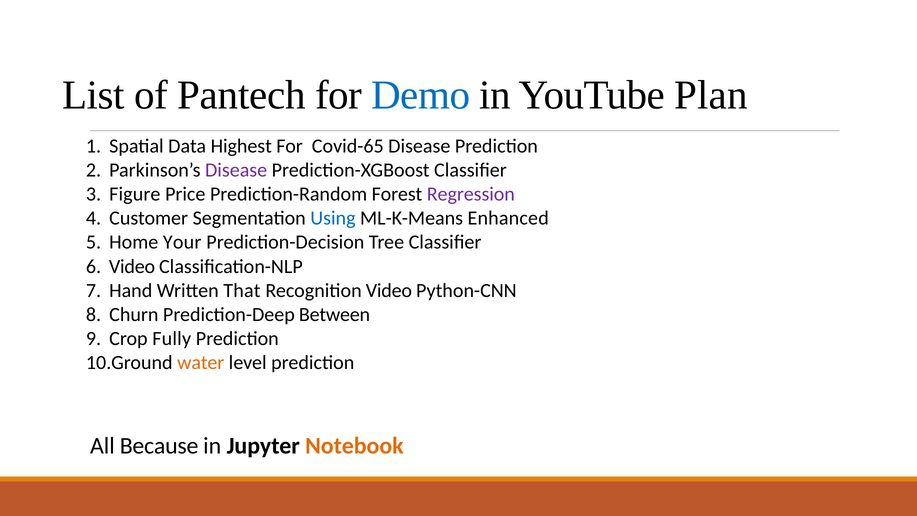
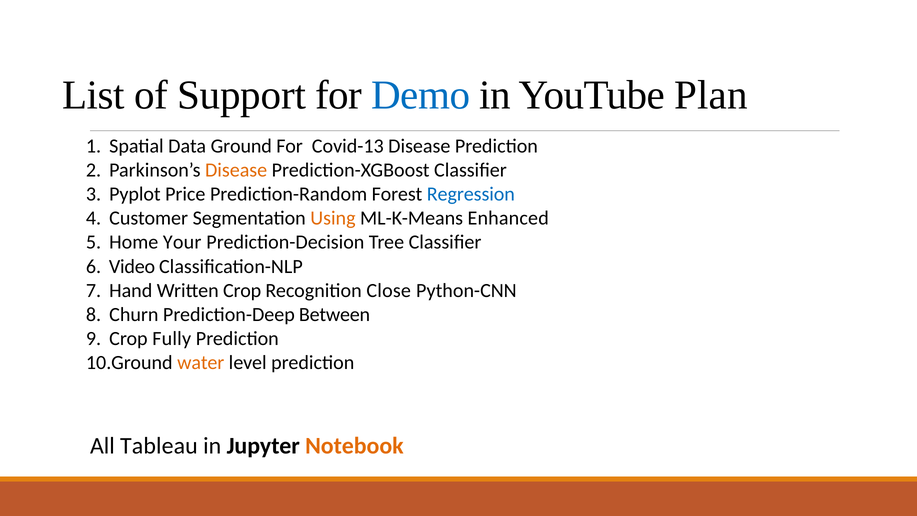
Pantech: Pantech -> Support
Highest: Highest -> Ground
Covid-65: Covid-65 -> Covid-13
Disease at (236, 170) colour: purple -> orange
Figure: Figure -> Pyplot
Regression colour: purple -> blue
Using colour: blue -> orange
Written That: That -> Crop
Recognition Video: Video -> Close
Because: Because -> Tableau
